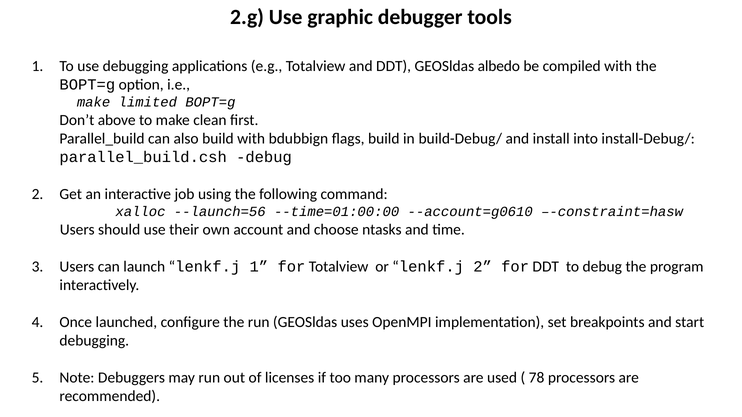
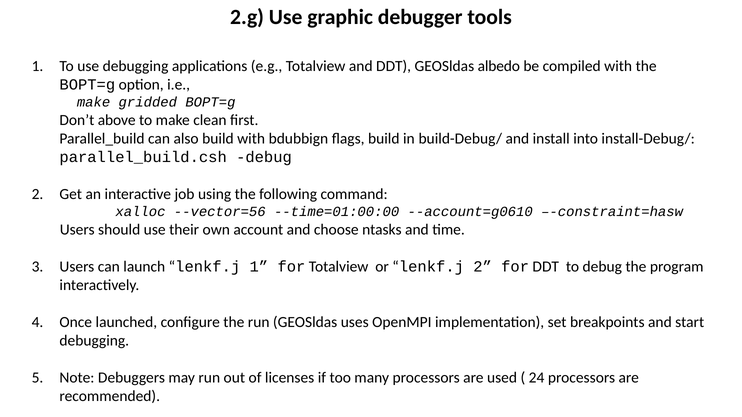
limited: limited -> gridded
--launch=56: --launch=56 -> --vector=56
78: 78 -> 24
